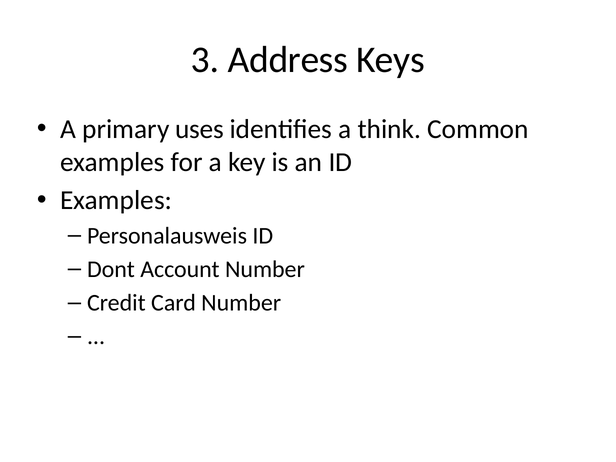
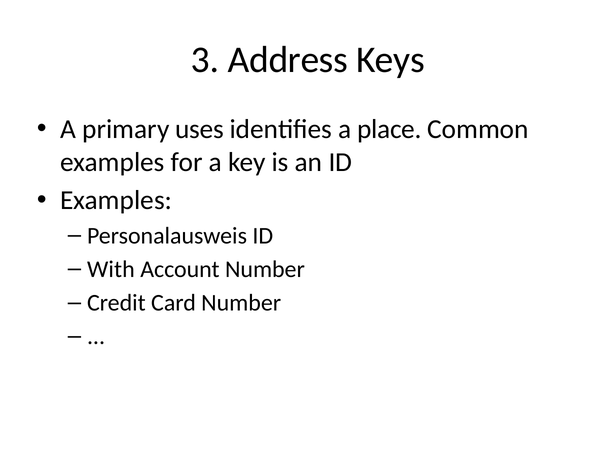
think: think -> place
Dont: Dont -> With
